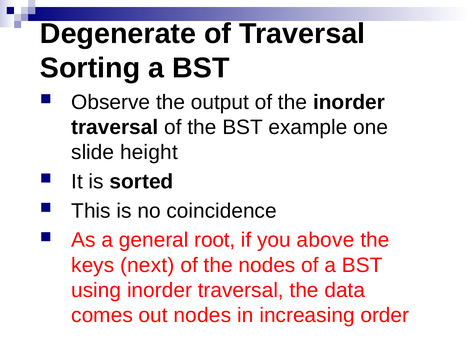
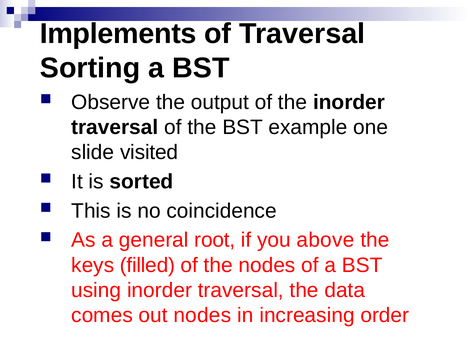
Degenerate: Degenerate -> Implements
height: height -> visited
next: next -> filled
